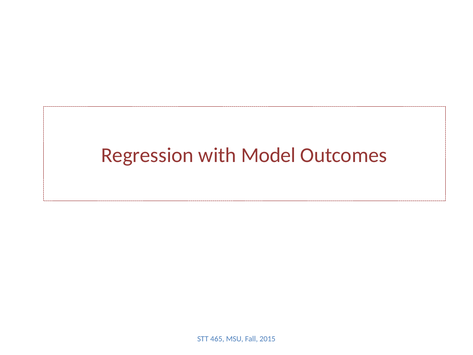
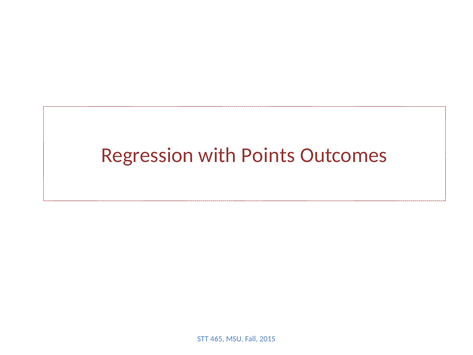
Model: Model -> Points
